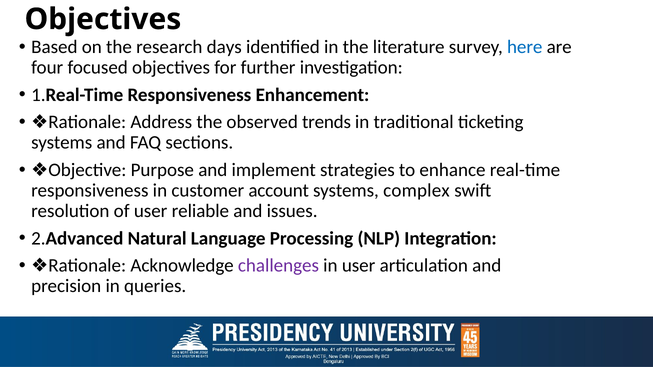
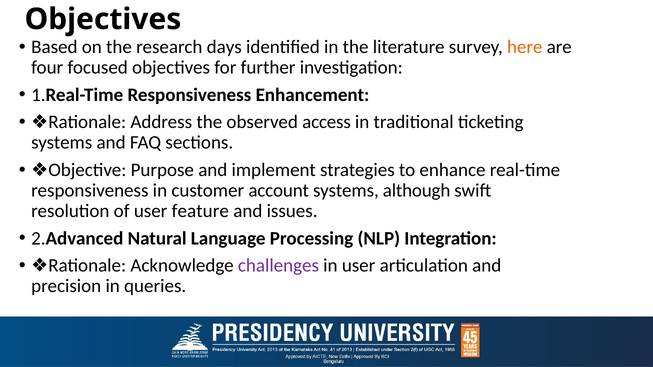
here colour: blue -> orange
trends: trends -> access
complex: complex -> although
reliable: reliable -> feature
